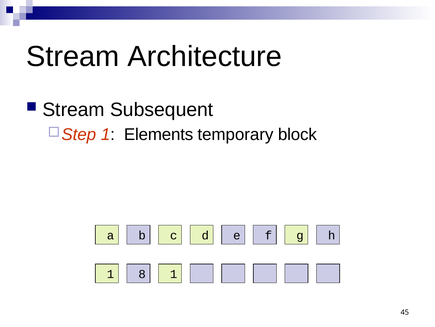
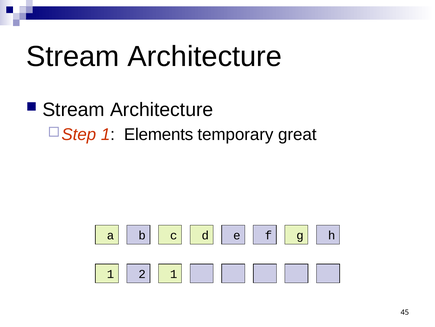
Subsequent at (162, 109): Subsequent -> Architecture
block: block -> great
8: 8 -> 2
